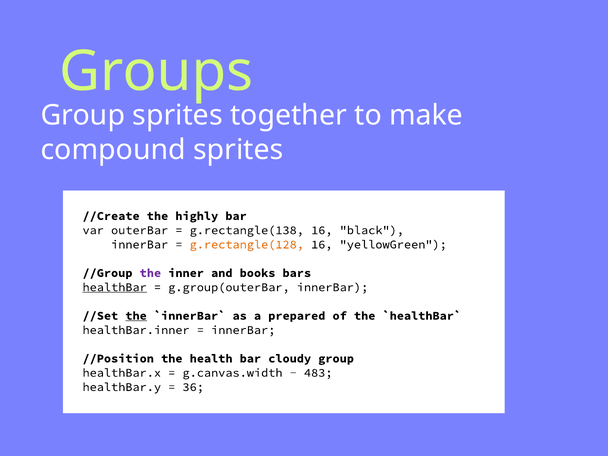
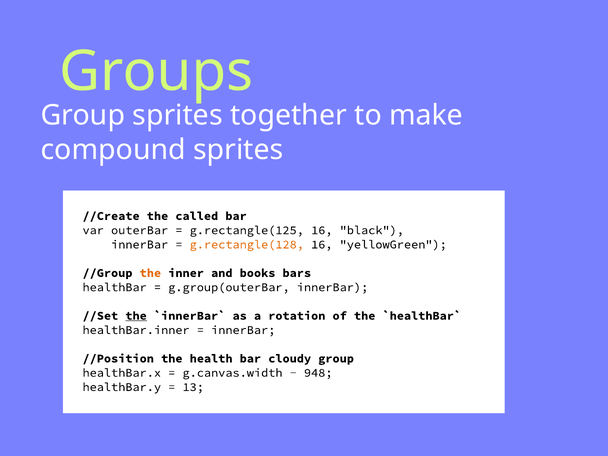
highly: highly -> called
g.rectangle(138: g.rectangle(138 -> g.rectangle(125
the at (150, 273) colour: purple -> orange
healthBar underline: present -> none
prepared: prepared -> rotation
483: 483 -> 948
36: 36 -> 13
